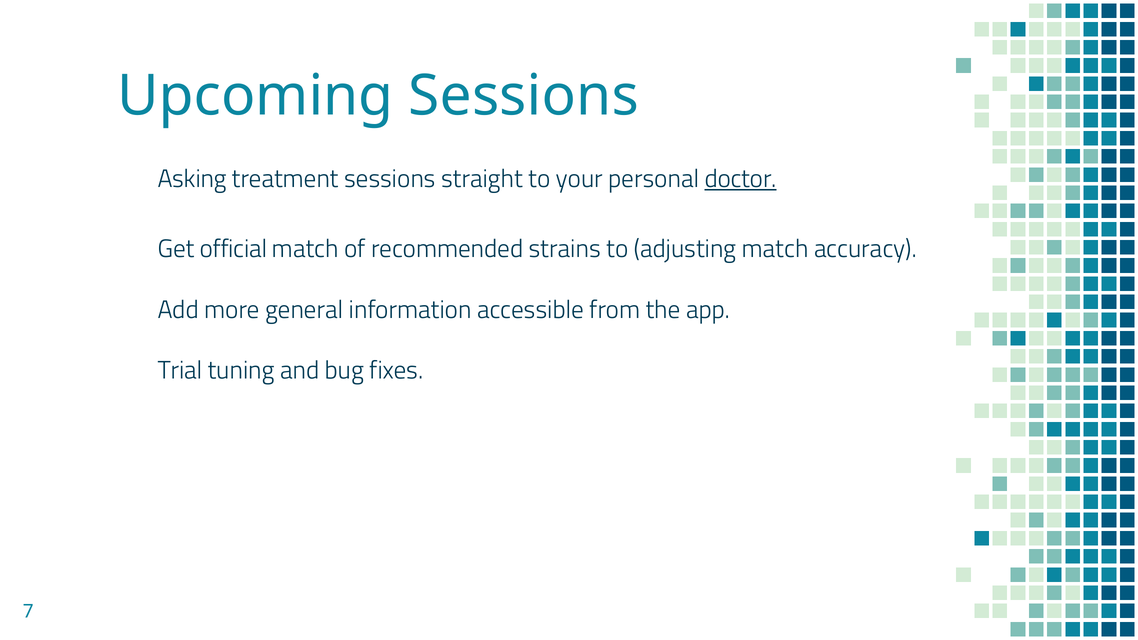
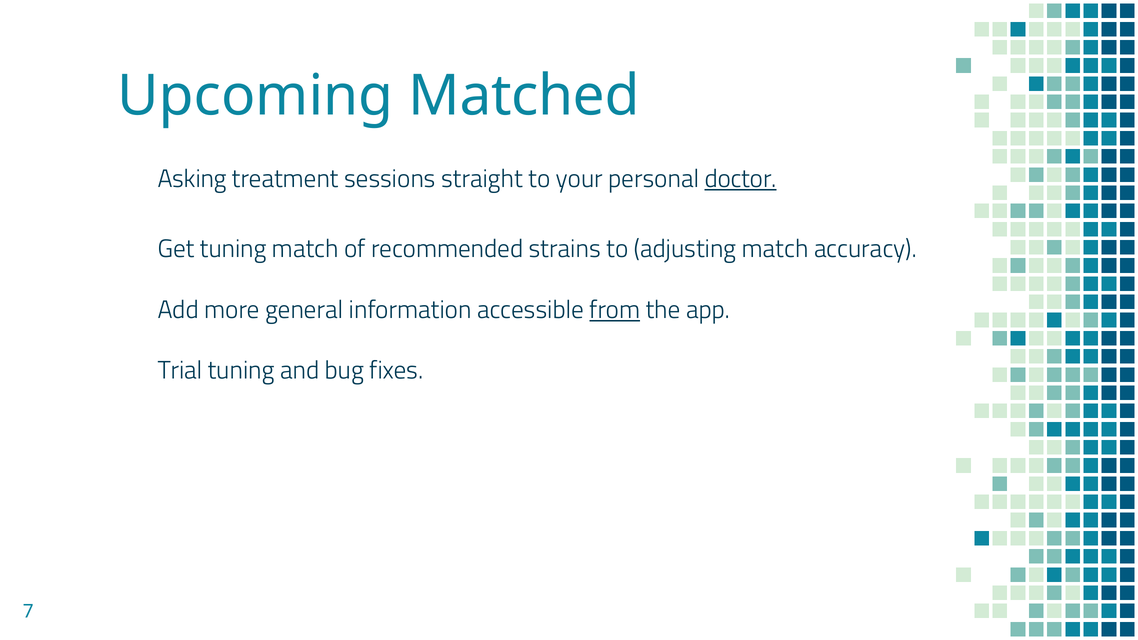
Upcoming Sessions: Sessions -> Matched
Get official: official -> tuning
from underline: none -> present
